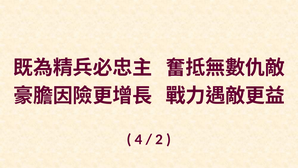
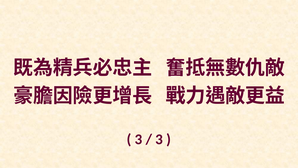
4 at (138, 139): 4 -> 3
2 at (159, 139): 2 -> 3
